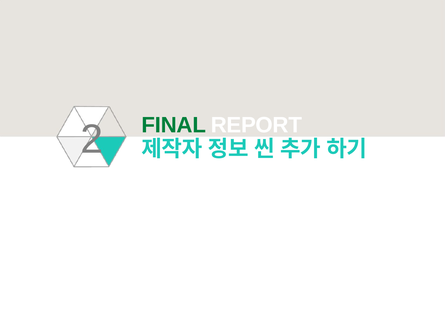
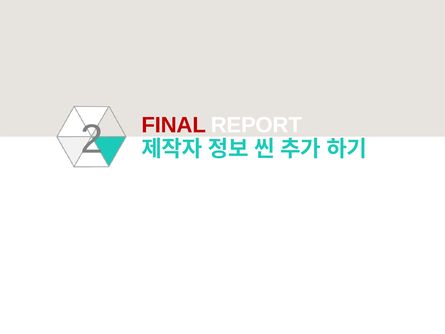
FINAL colour: green -> red
